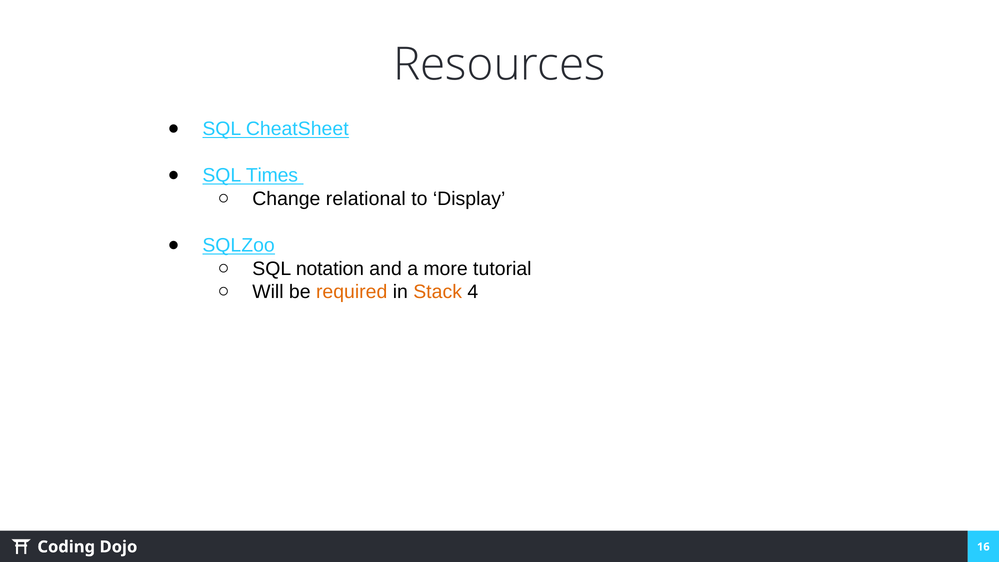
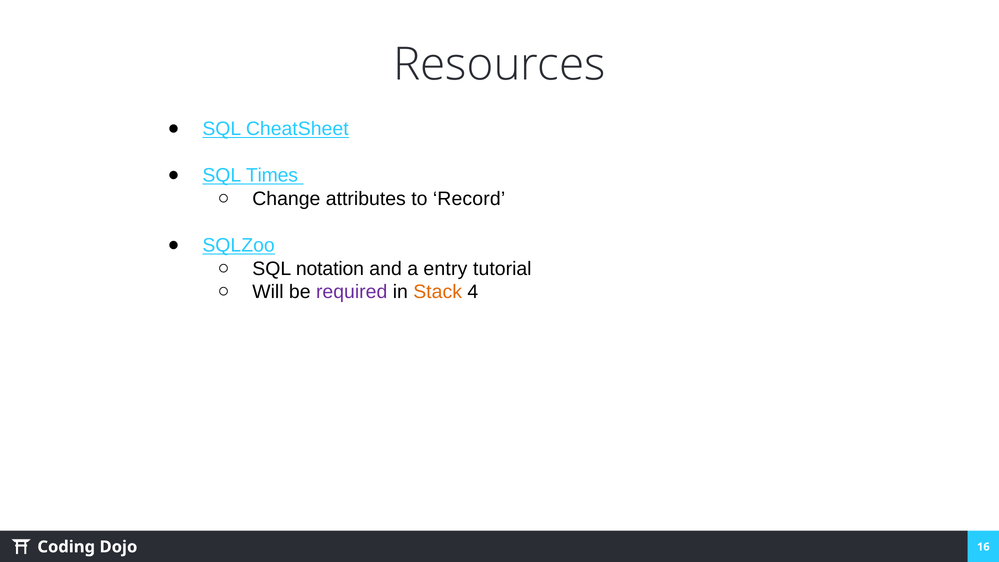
relational: relational -> attributes
Display: Display -> Record
more: more -> entry
required colour: orange -> purple
